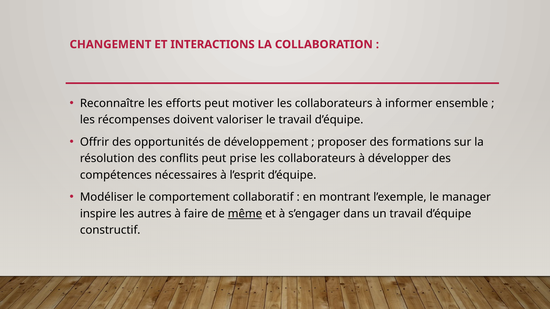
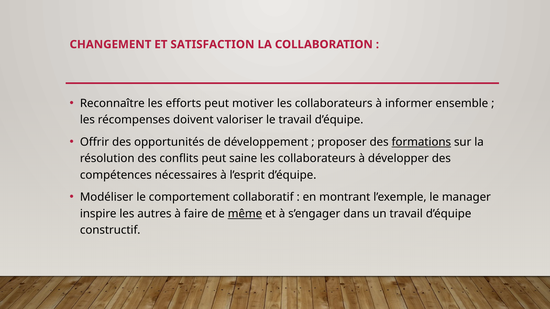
INTERACTIONS: INTERACTIONS -> SATISFACTION
formations underline: none -> present
prise: prise -> saine
